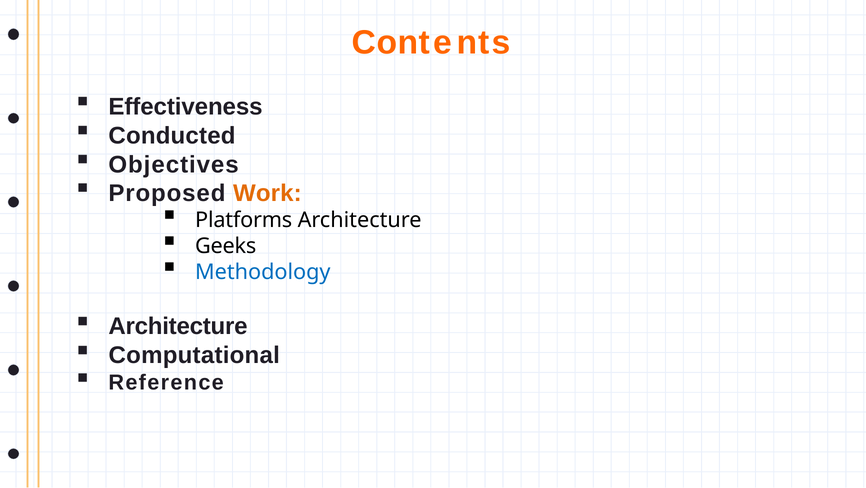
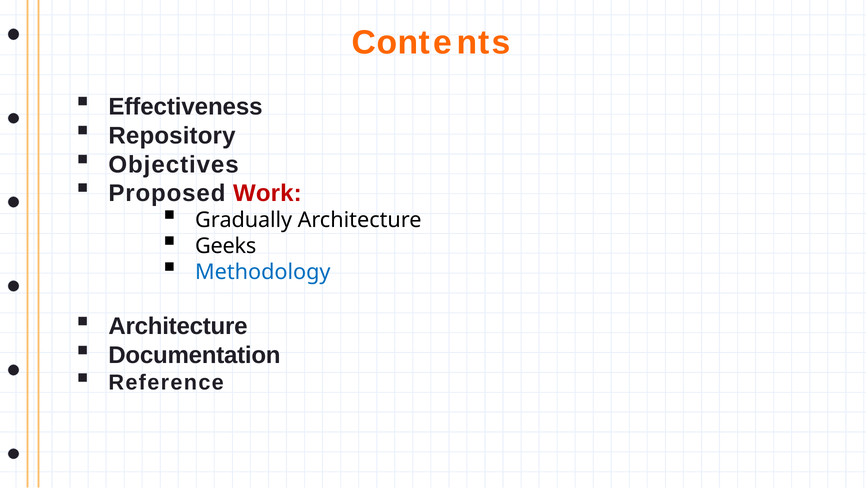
Conducted: Conducted -> Repository
Work colour: orange -> red
Platforms: Platforms -> Gradually
Computational: Computational -> Documentation
